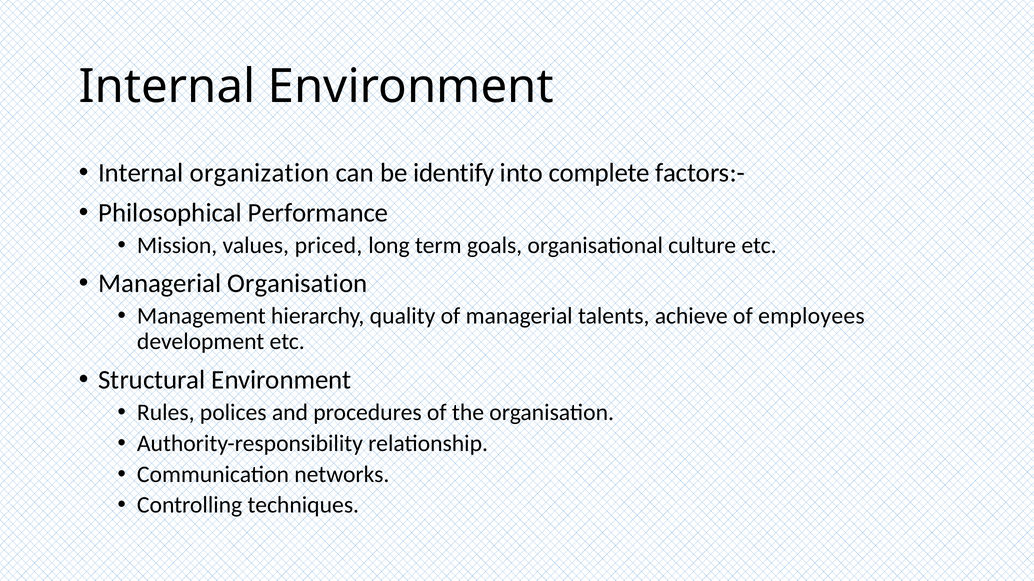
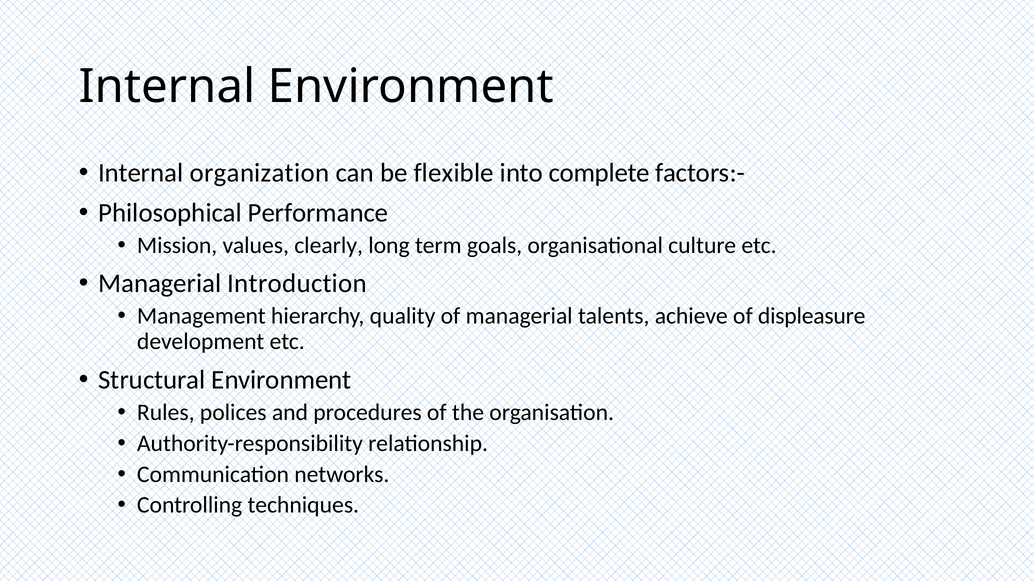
identify: identify -> flexible
priced: priced -> clearly
Managerial Organisation: Organisation -> Introduction
employees: employees -> displeasure
